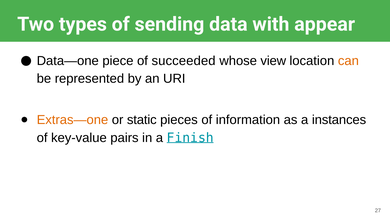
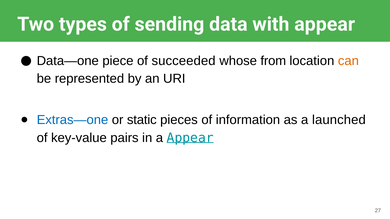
view: view -> from
Extras—one colour: orange -> blue
instances: instances -> launched
a Finish: Finish -> Appear
